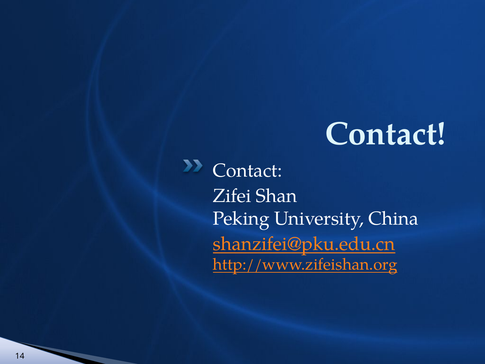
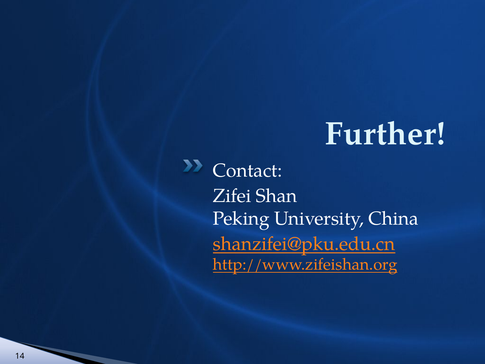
Contact at (385, 134): Contact -> Further
